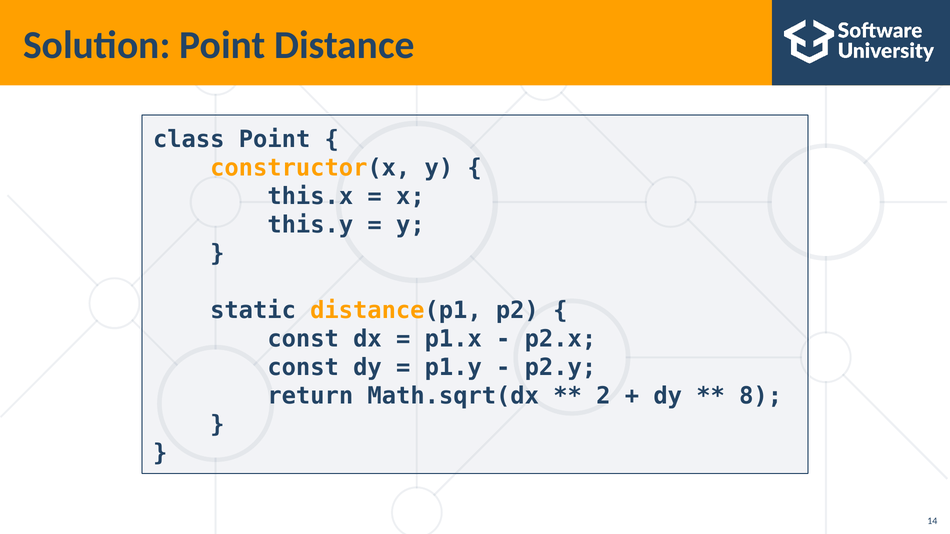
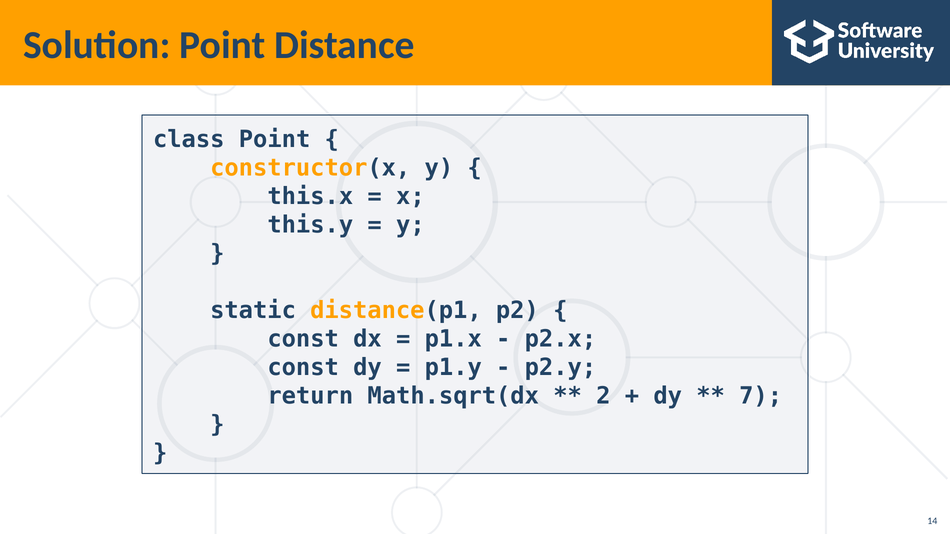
8: 8 -> 7
